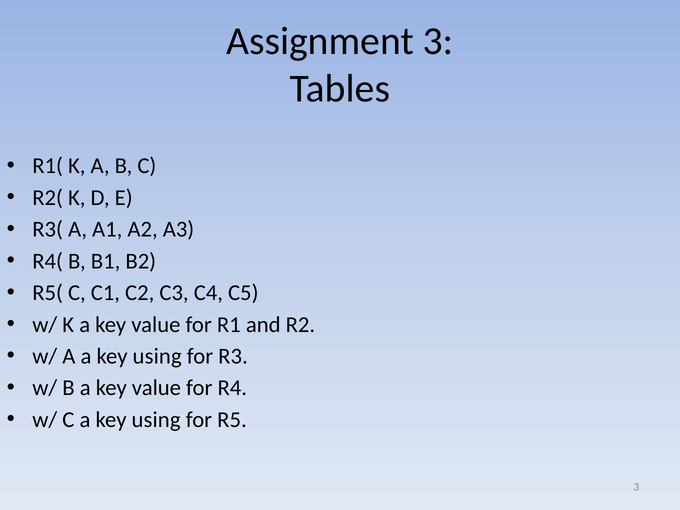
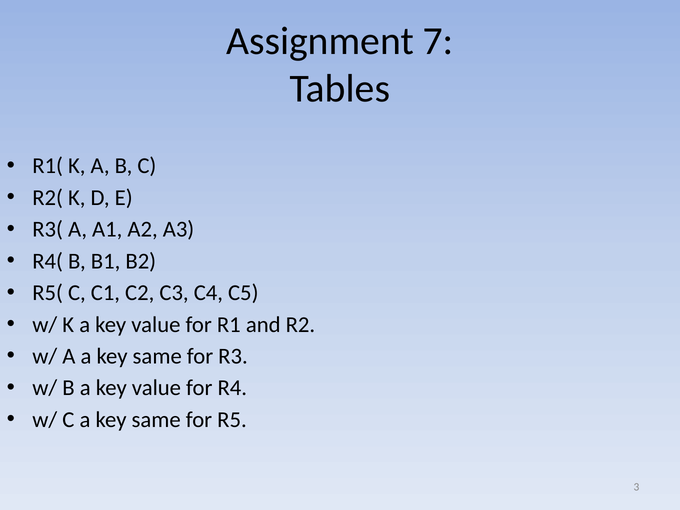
Assignment 3: 3 -> 7
A a key using: using -> same
C a key using: using -> same
